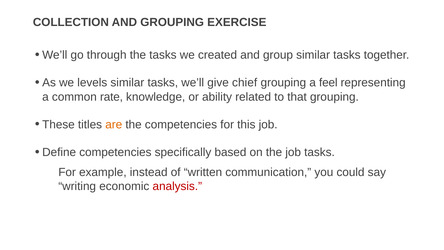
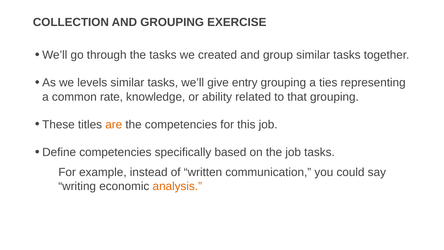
chief: chief -> entry
feel: feel -> ties
analysis colour: red -> orange
